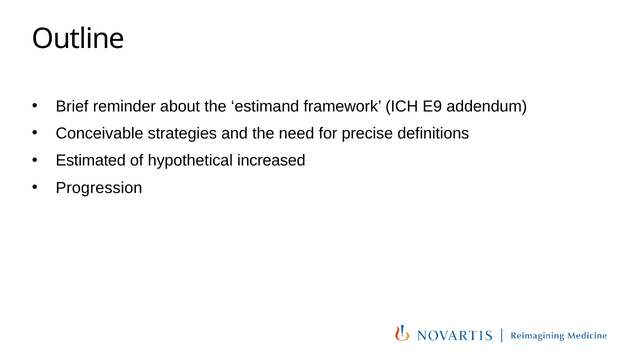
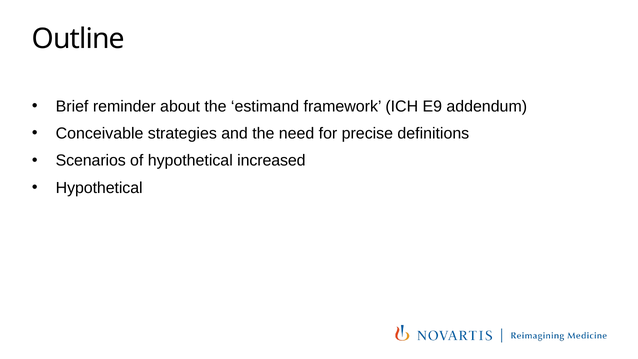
Estimated: Estimated -> Scenarios
Progression at (99, 188): Progression -> Hypothetical
